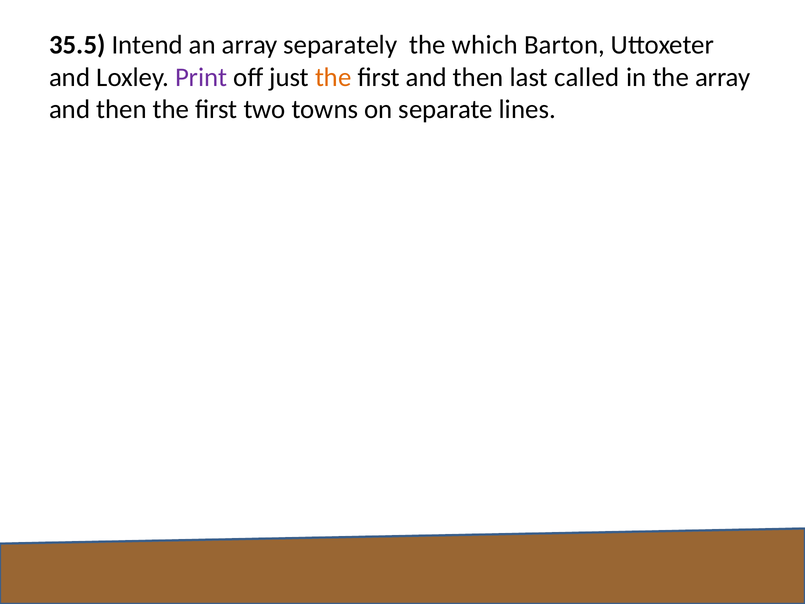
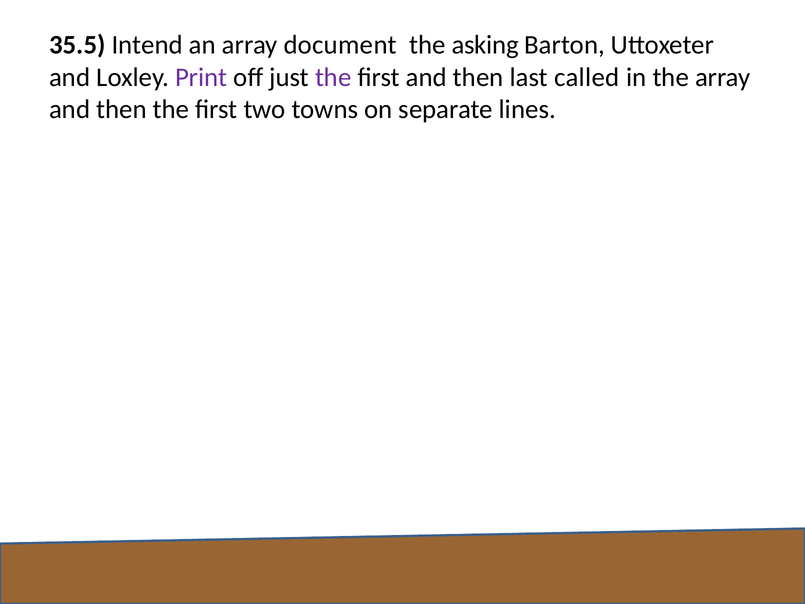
separately: separately -> document
which: which -> asking
the at (333, 77) colour: orange -> purple
